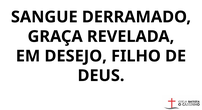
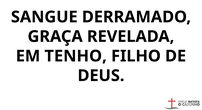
DESEJO: DESEJO -> TENHO
